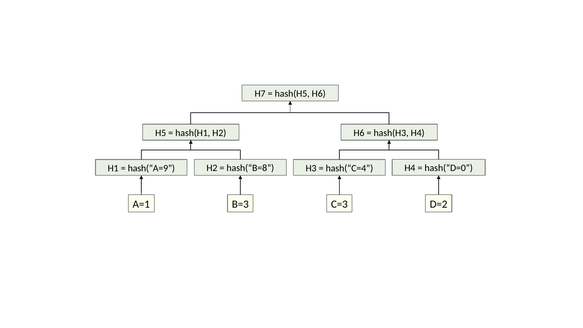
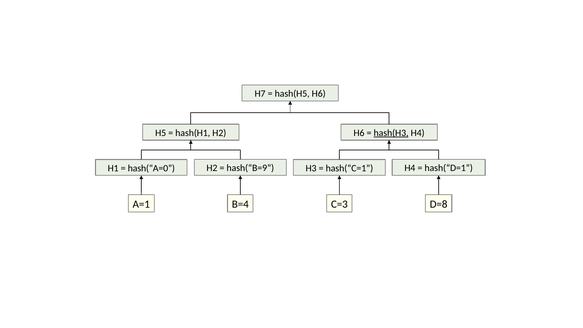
hash(H3 underline: none -> present
hash(“A=9: hash(“A=9 -> hash(“A=0
hash(“B=8: hash(“B=8 -> hash(“B=9
hash(“C=4: hash(“C=4 -> hash(“C=1
hash(“D=0: hash(“D=0 -> hash(“D=1
B=3: B=3 -> B=4
D=2: D=2 -> D=8
